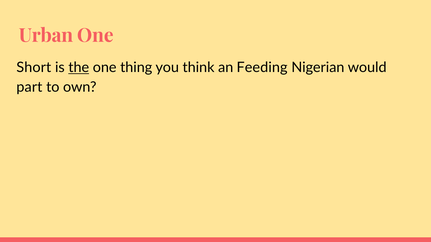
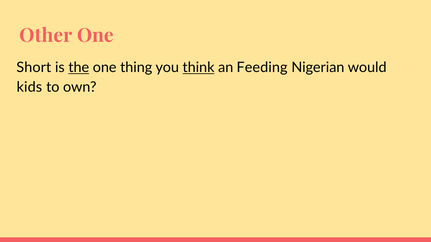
Urban: Urban -> Other
think underline: none -> present
part: part -> kids
